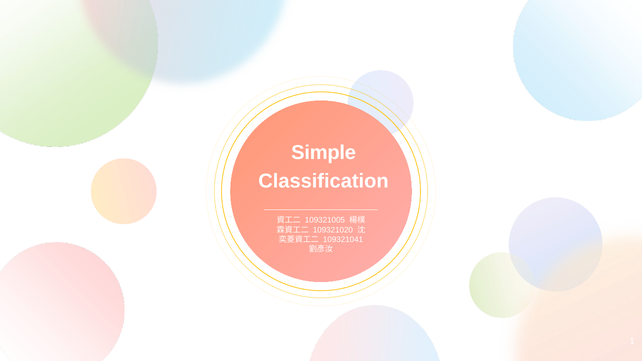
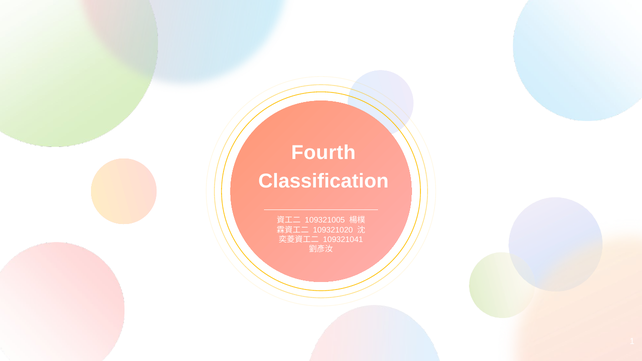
Simple: Simple -> Fourth
